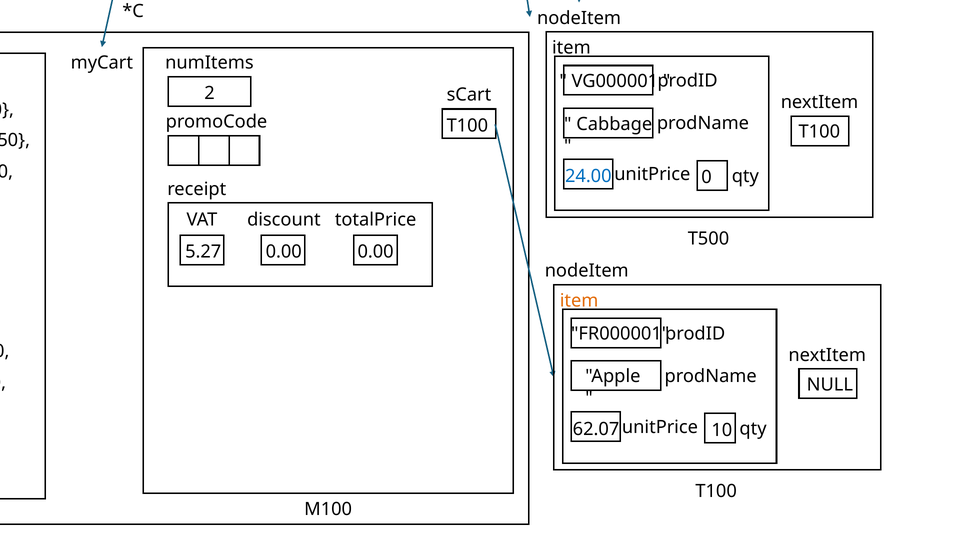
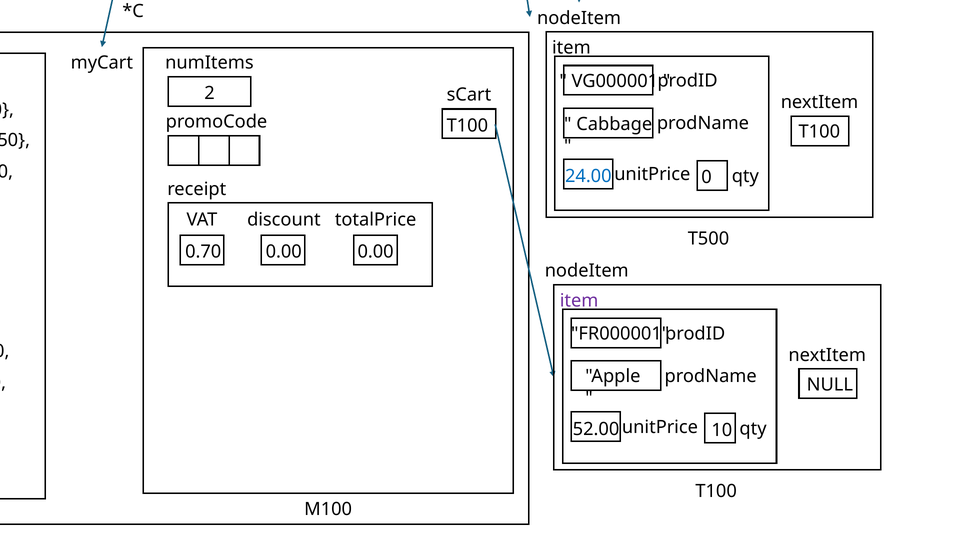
5.27: 5.27 -> 0.70
item at (579, 300) colour: orange -> purple
62.07: 62.07 -> 52.00
